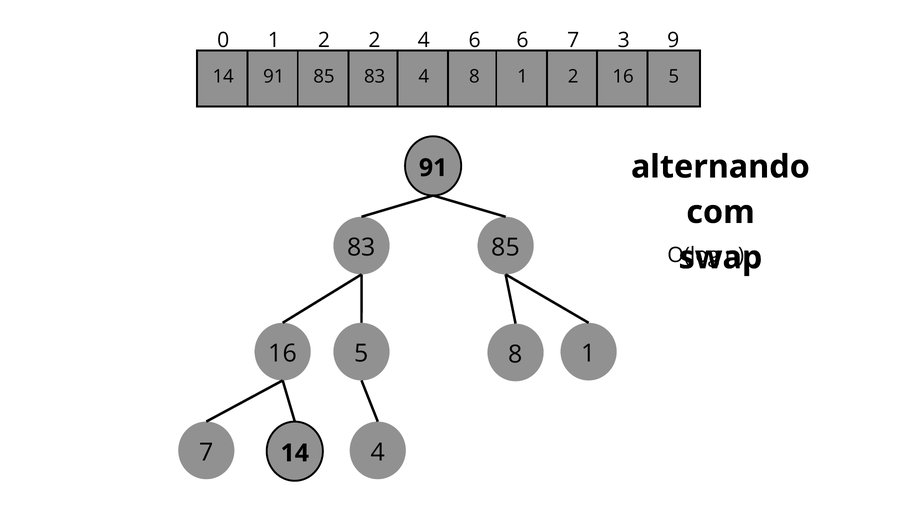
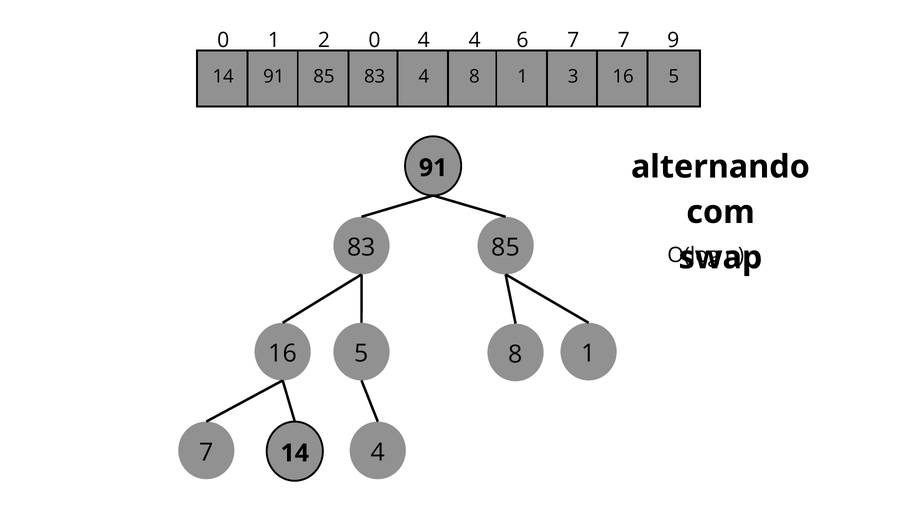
2 2: 2 -> 0
4 6: 6 -> 4
7 3: 3 -> 7
8 1 2: 2 -> 3
